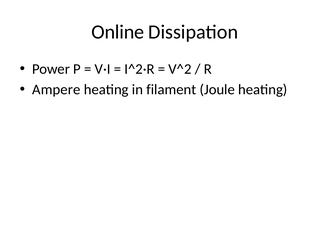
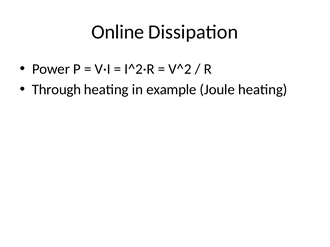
Ampere: Ampere -> Through
filament: filament -> example
